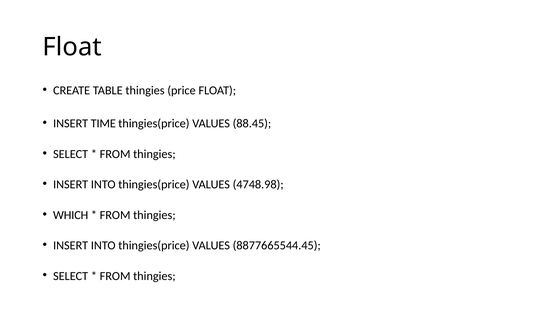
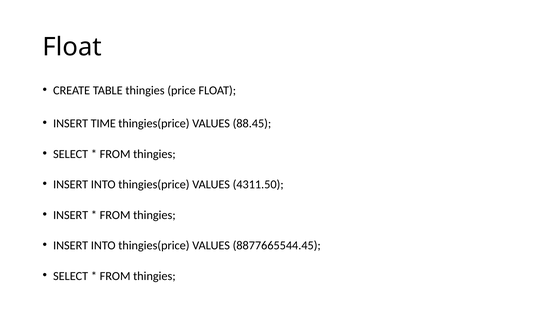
4748.98: 4748.98 -> 4311.50
WHICH at (71, 215): WHICH -> INSERT
